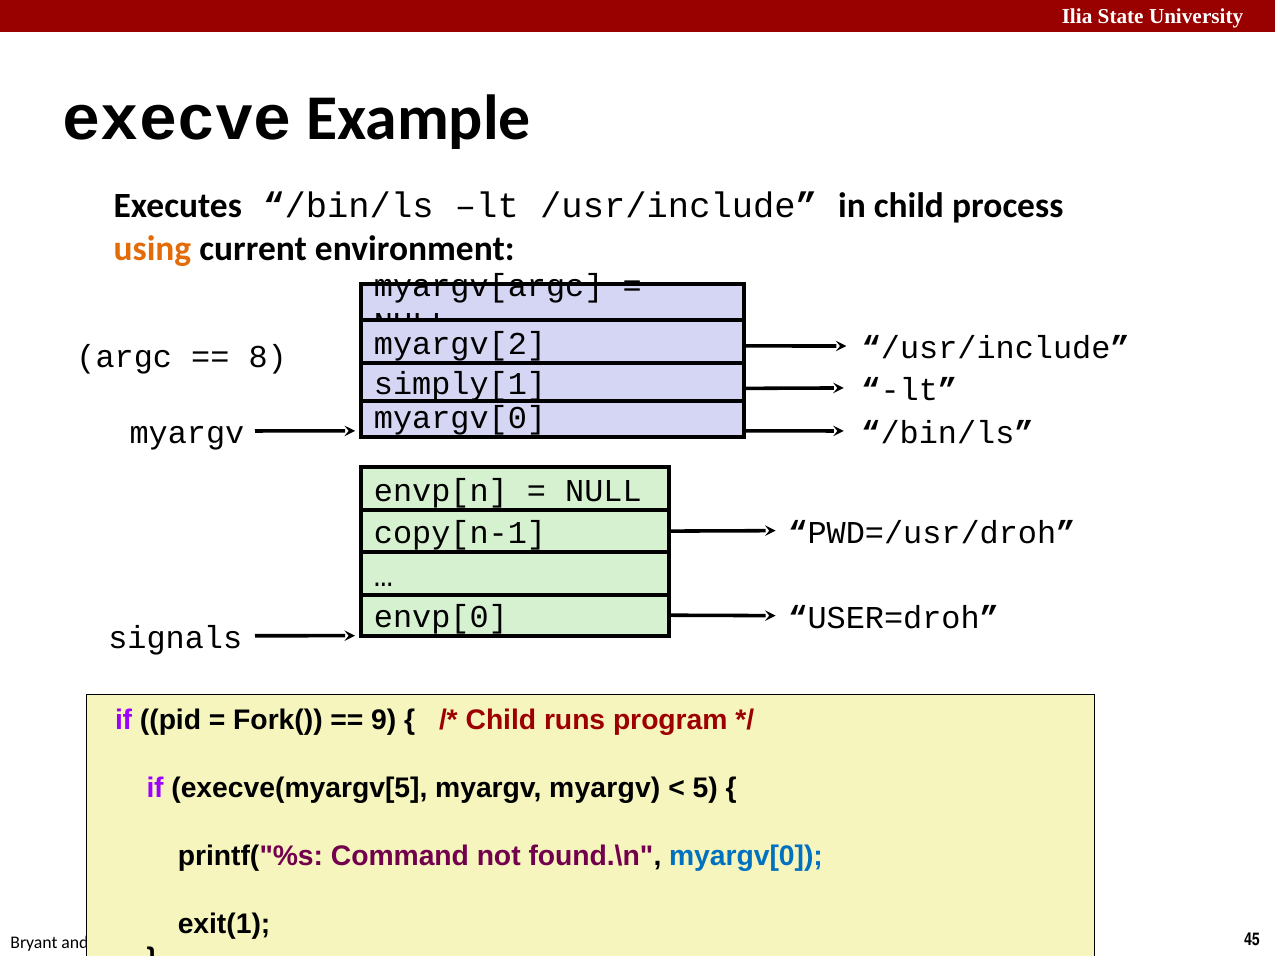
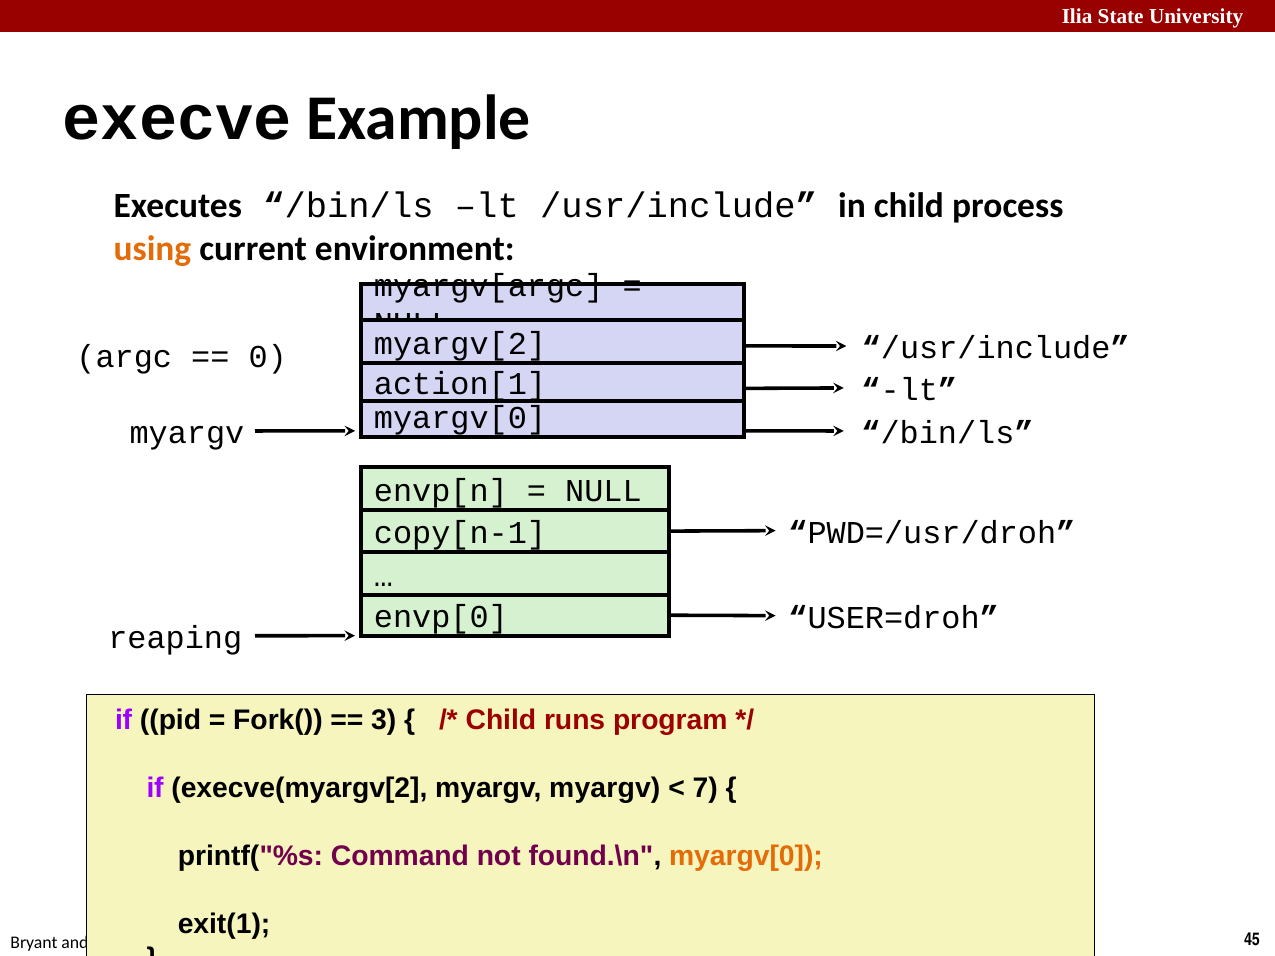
8: 8 -> 0
simply[1: simply[1 -> action[1
signals: signals -> reaping
9: 9 -> 3
execve(myargv[5: execve(myargv[5 -> execve(myargv[2
5: 5 -> 7
myargv[0 at (746, 856) colour: blue -> orange
